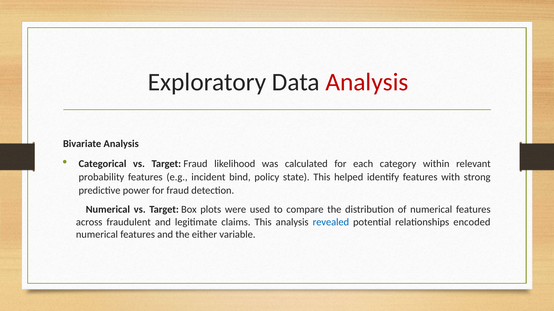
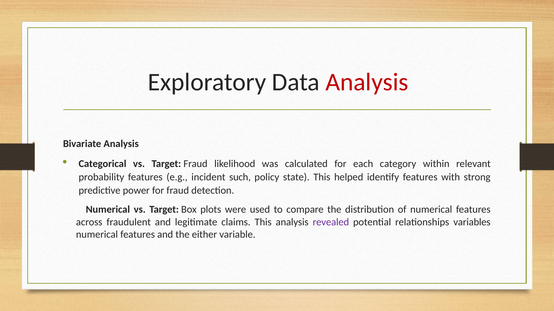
bind: bind -> such
revealed colour: blue -> purple
encoded: encoded -> variables
